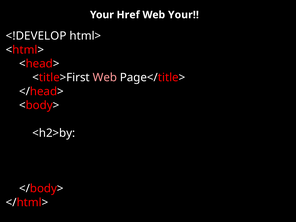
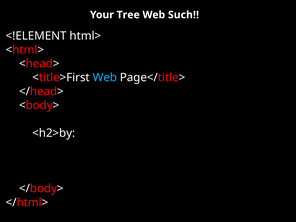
Href: Href -> Tree
Web Your: Your -> Such
<!DEVELOP: <!DEVELOP -> <!ELEMENT
Web at (105, 78) colour: pink -> light blue
